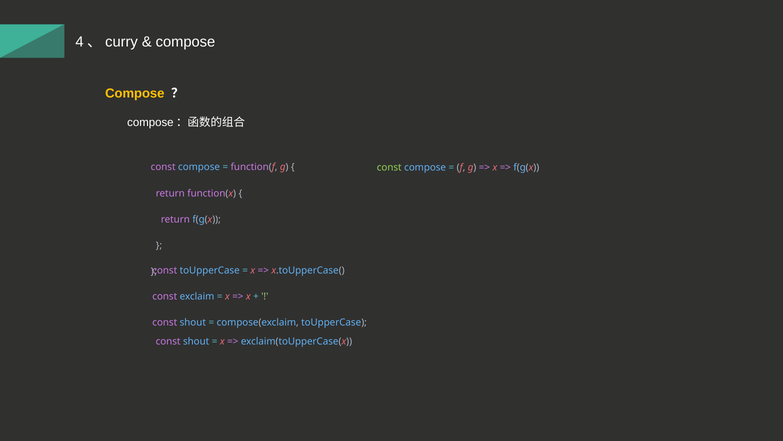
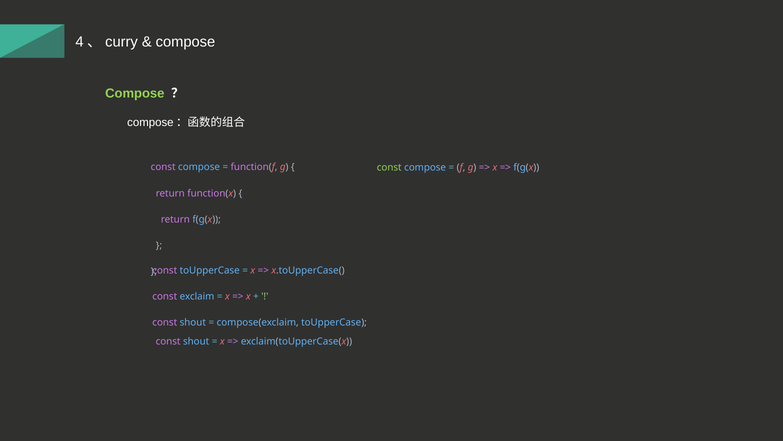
Compose at (135, 93) colour: yellow -> light green
